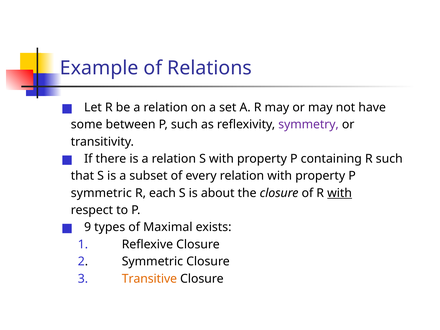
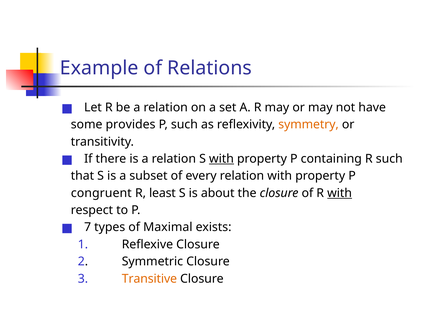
between: between -> provides
symmetry colour: purple -> orange
with at (221, 159) underline: none -> present
symmetric at (101, 193): symmetric -> congruent
each: each -> least
9: 9 -> 7
